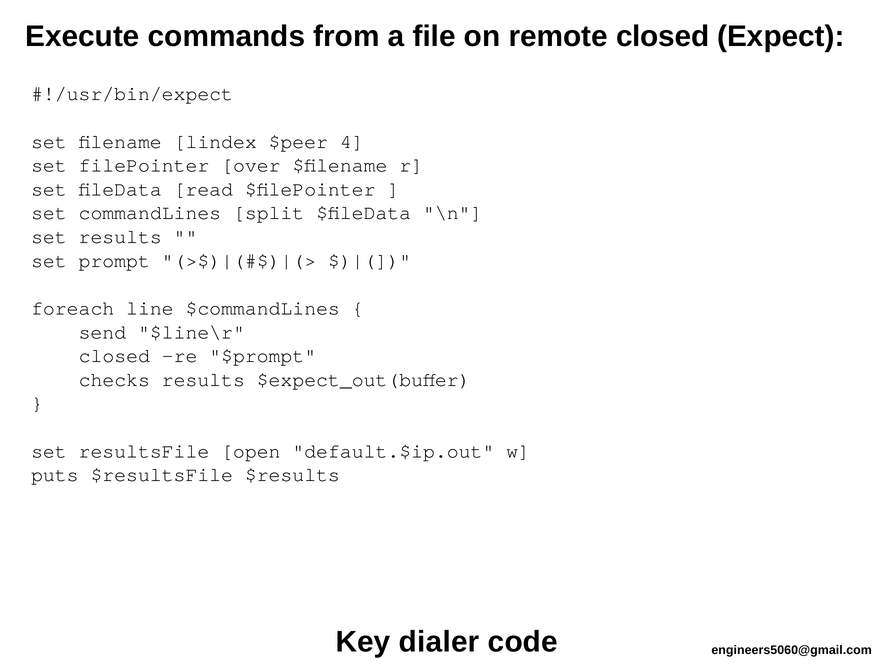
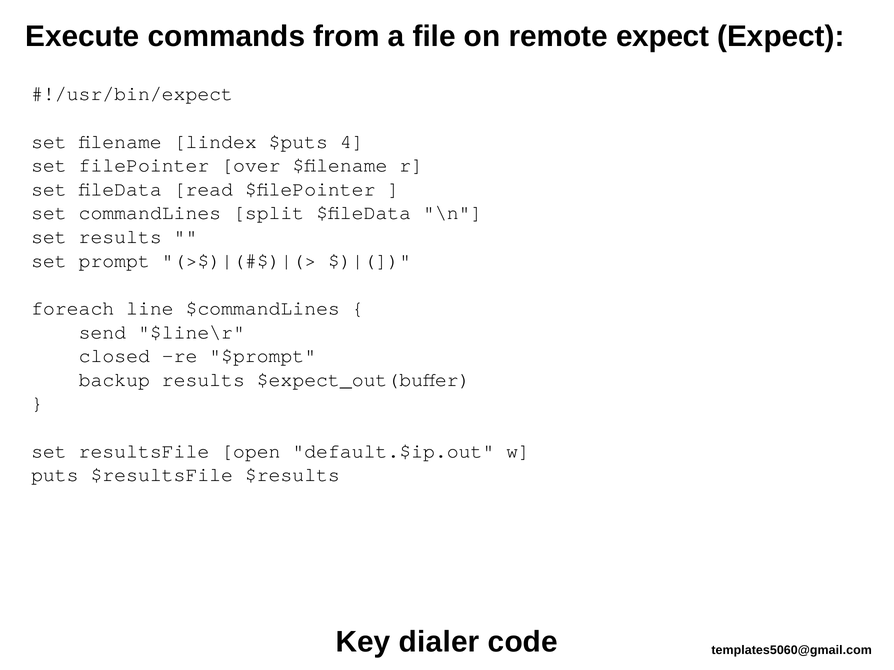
remote closed: closed -> expect
$peer: $peer -> $puts
checks: checks -> backup
engineers5060@gmail.com: engineers5060@gmail.com -> templates5060@gmail.com
